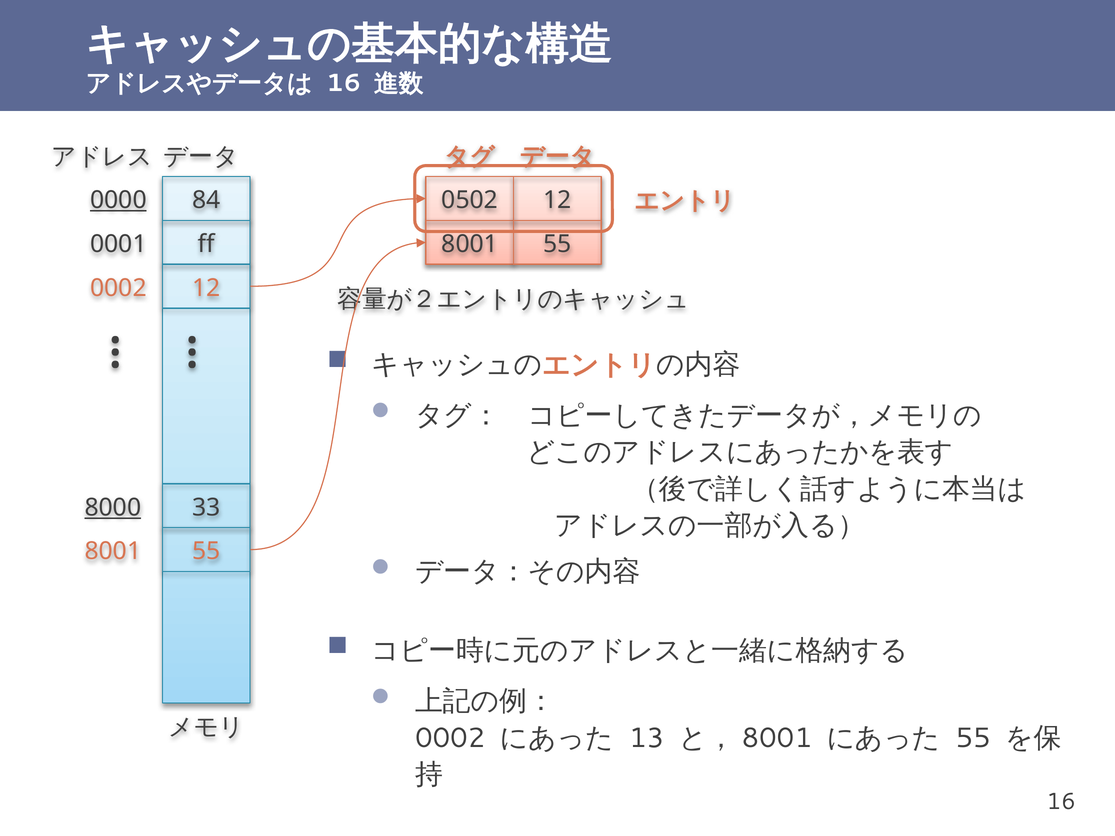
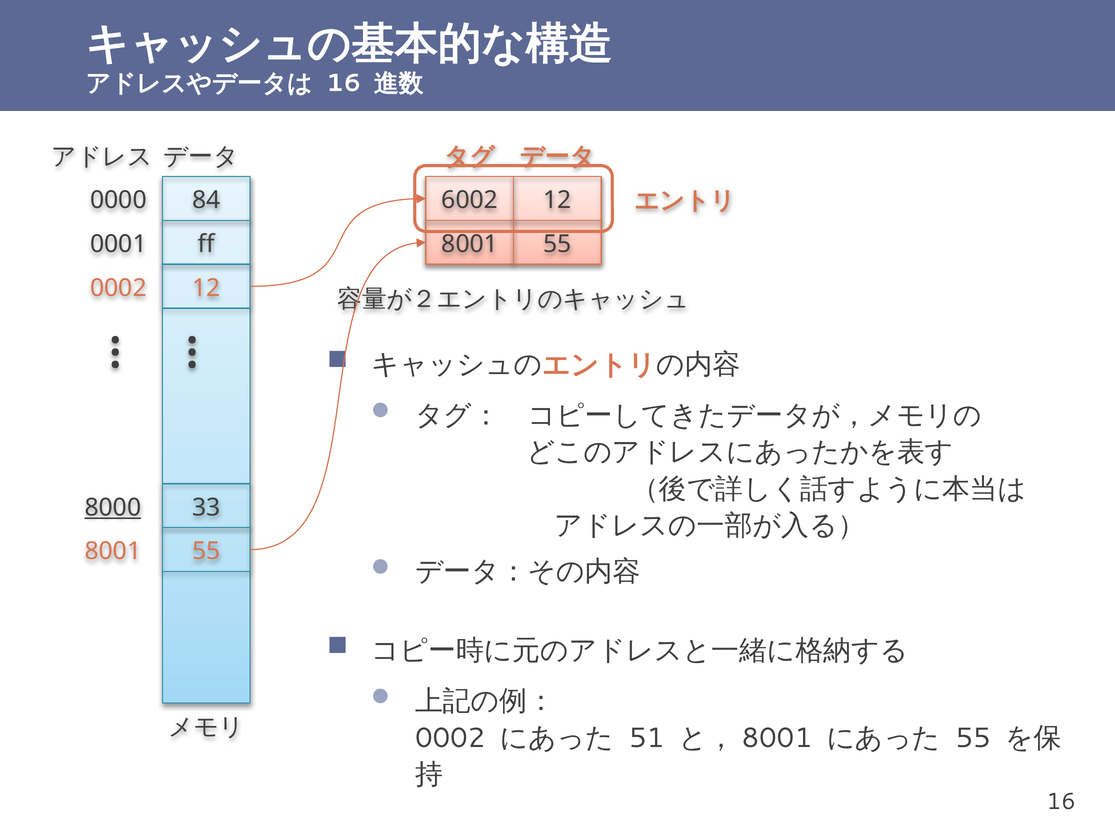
0000 underline: present -> none
0502: 0502 -> 6002
13: 13 -> 51
